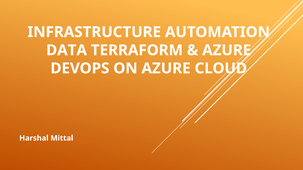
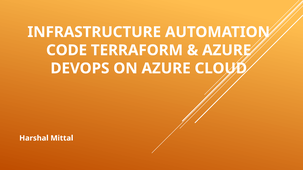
DATA: DATA -> CODE
